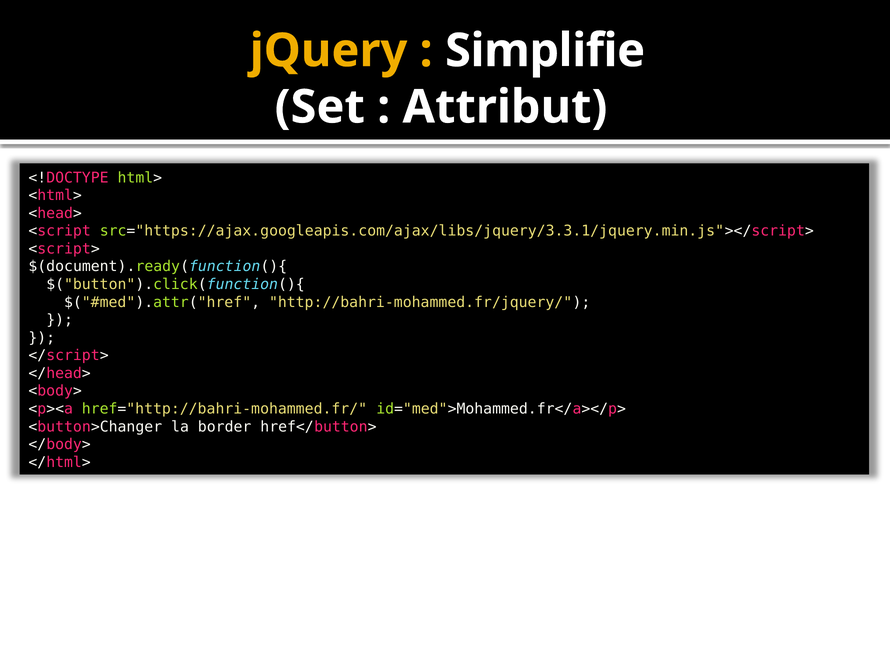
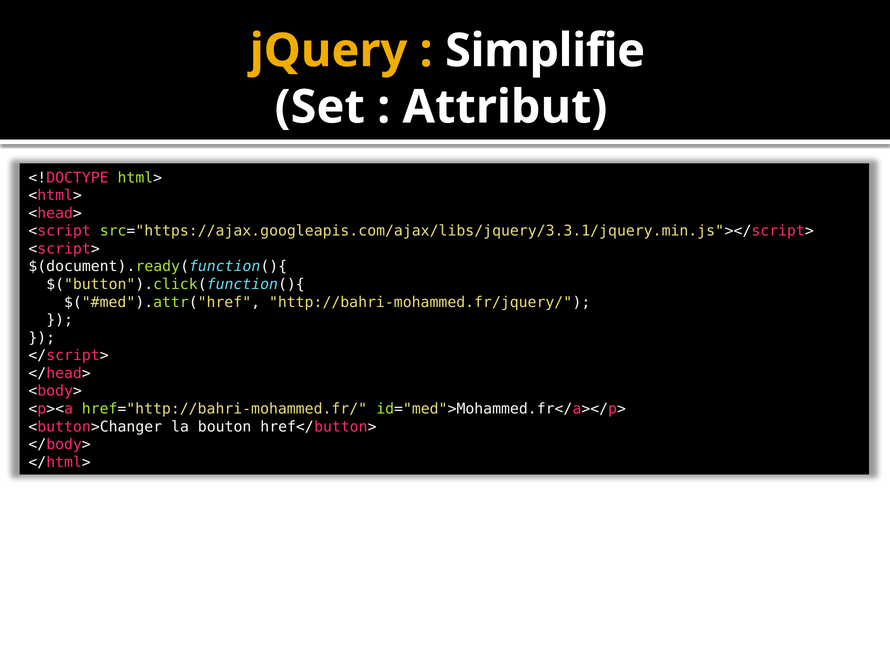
border: border -> bouton
